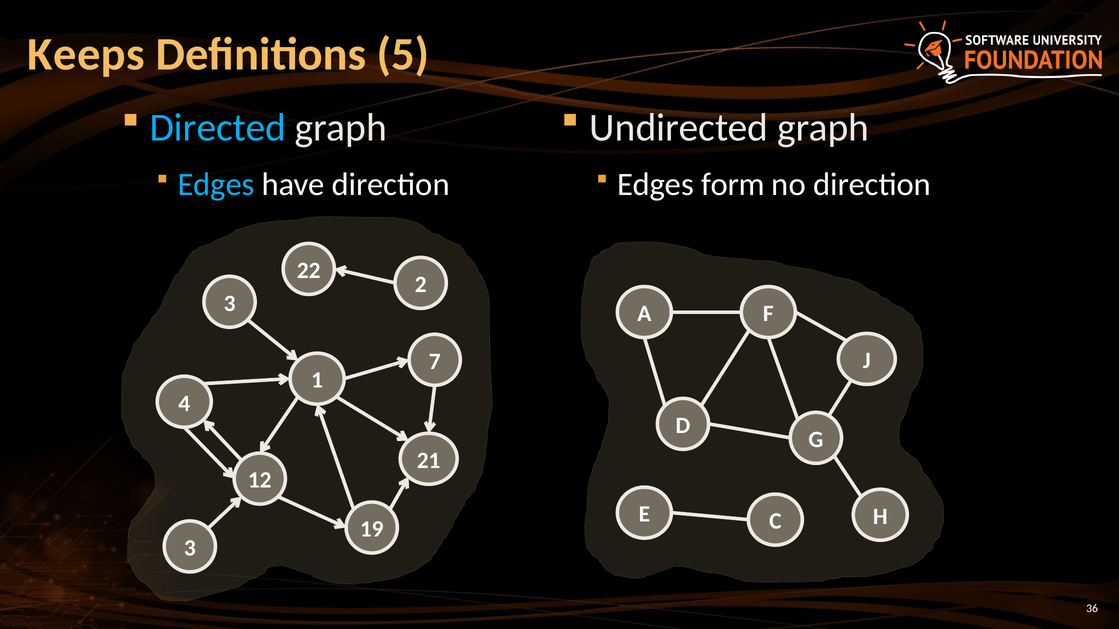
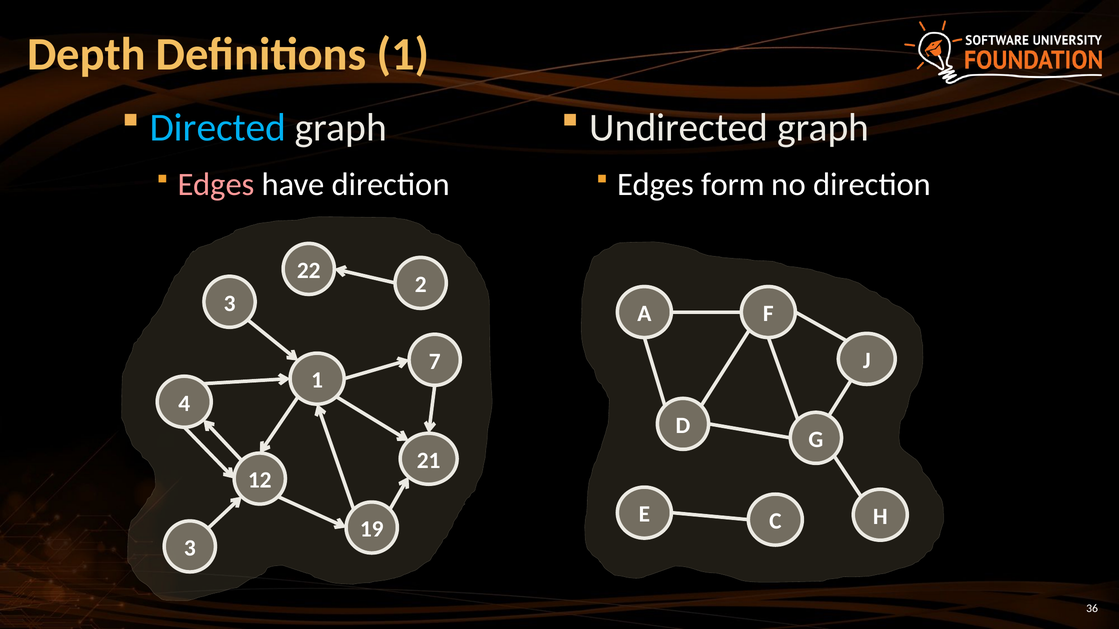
Keeps: Keeps -> Depth
Definitions 5: 5 -> 1
Edges at (216, 185) colour: light blue -> pink
